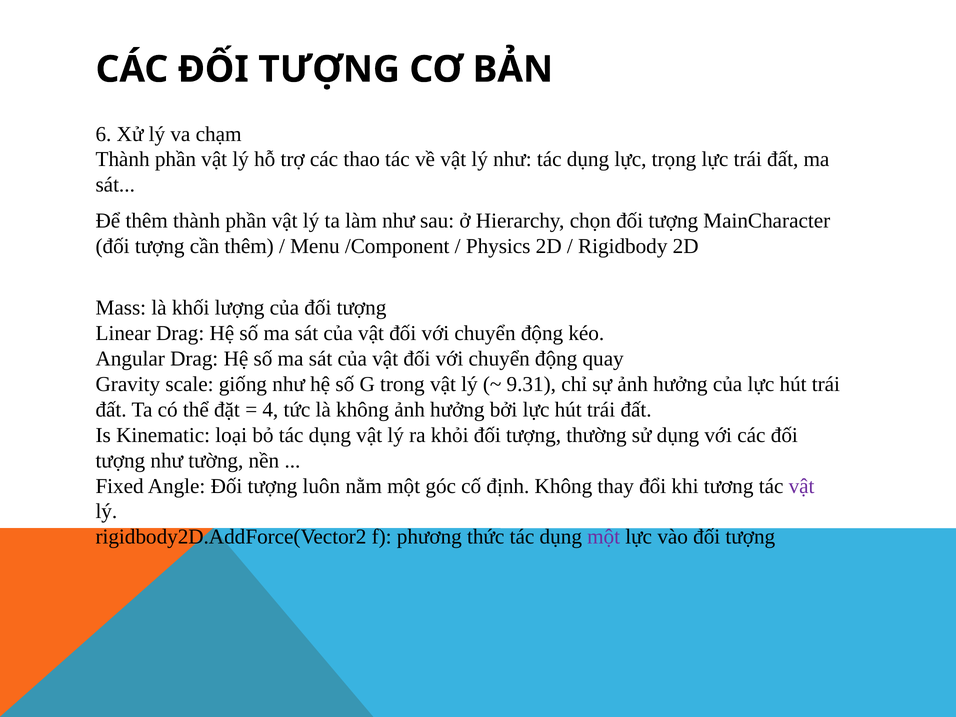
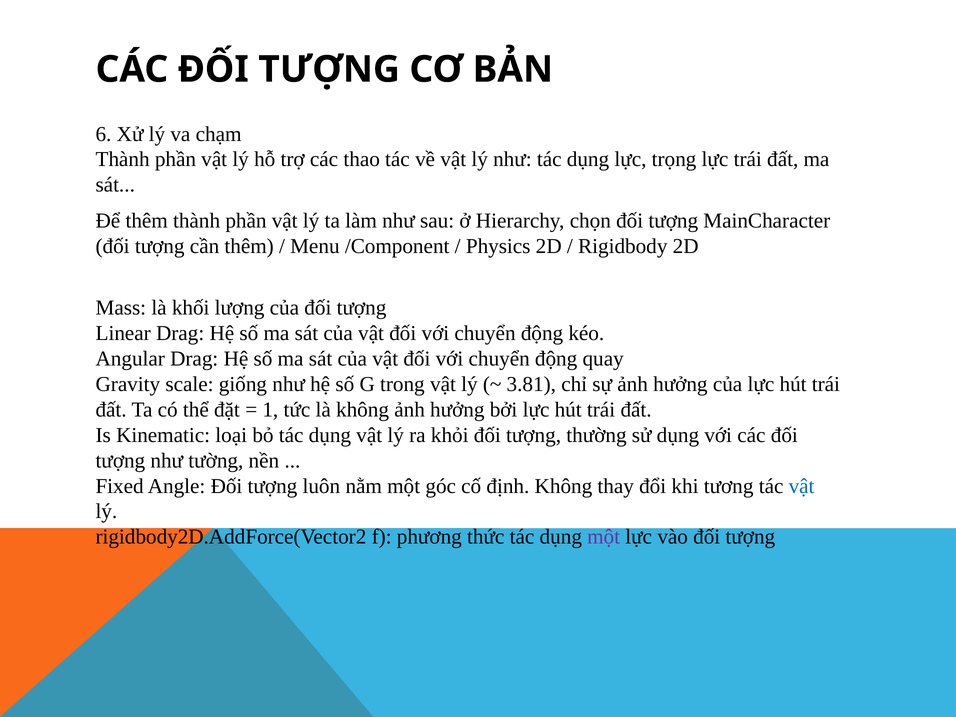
9.31: 9.31 -> 3.81
4: 4 -> 1
vật at (802, 486) colour: purple -> blue
